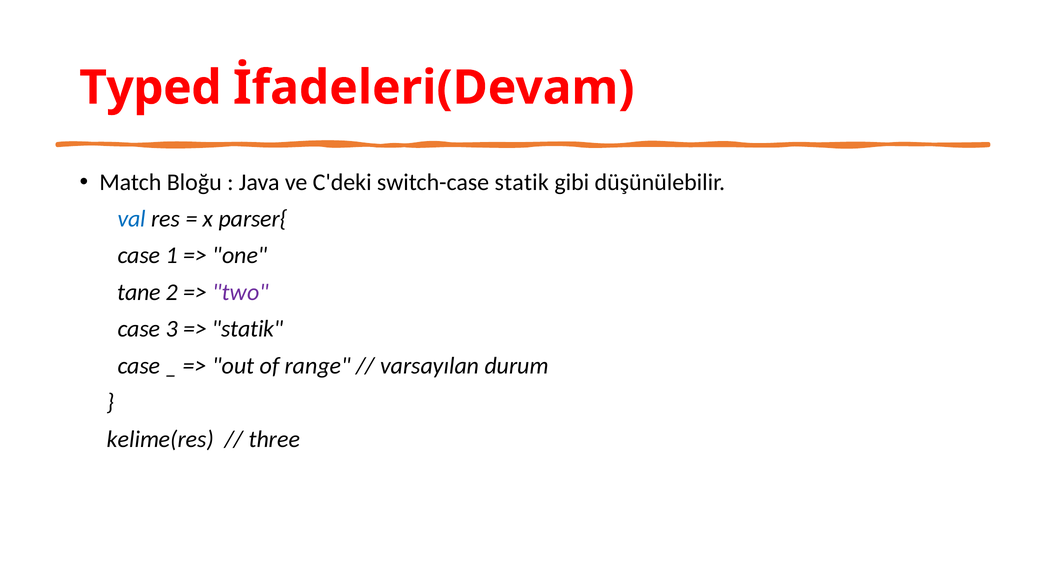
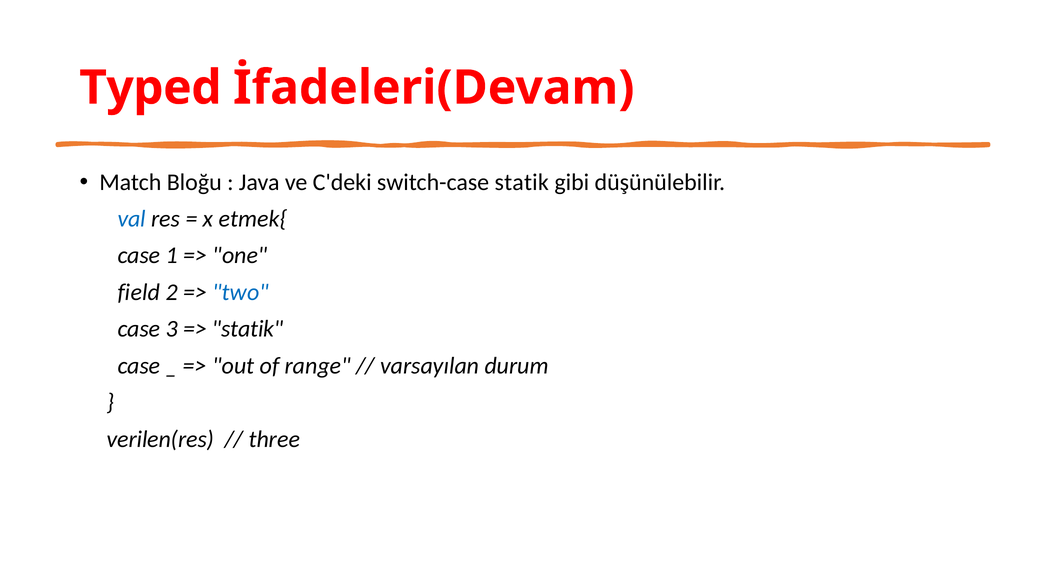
parser{: parser{ -> etmek{
tane: tane -> field
two colour: purple -> blue
kelime(res: kelime(res -> verilen(res
